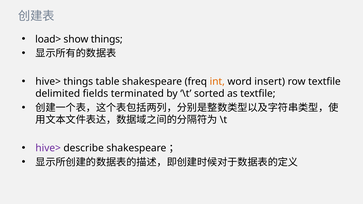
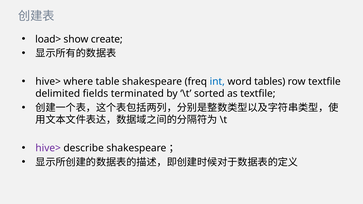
show things: things -> create
hive> things: things -> where
int colour: orange -> blue
insert: insert -> tables
